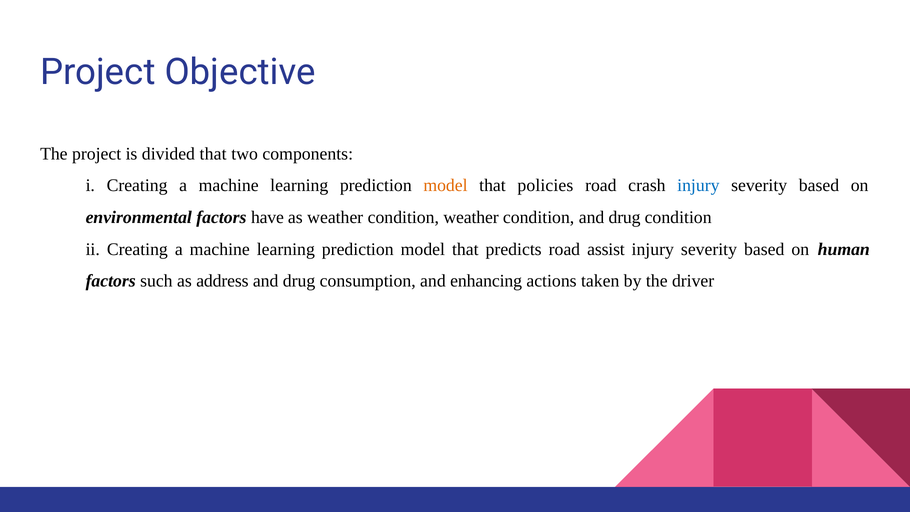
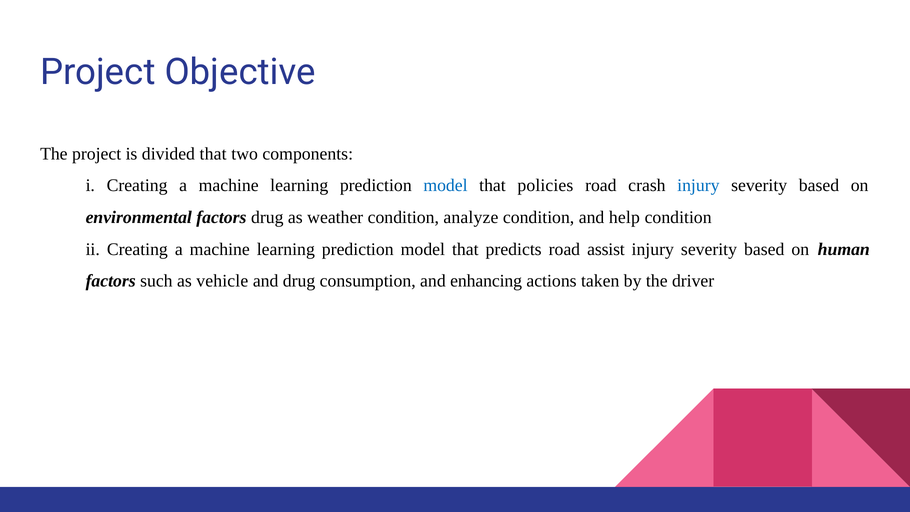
model at (445, 186) colour: orange -> blue
factors have: have -> drug
condition weather: weather -> analyze
condition and drug: drug -> help
address: address -> vehicle
